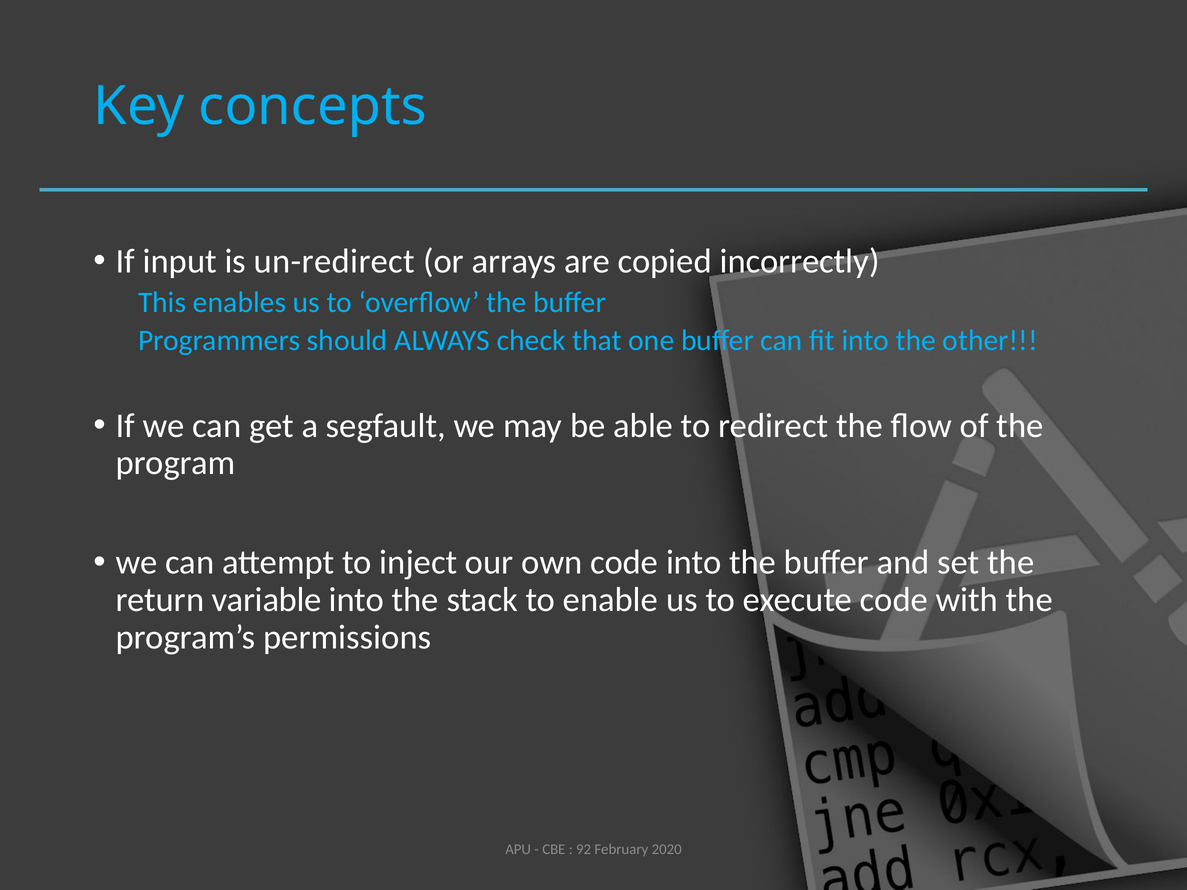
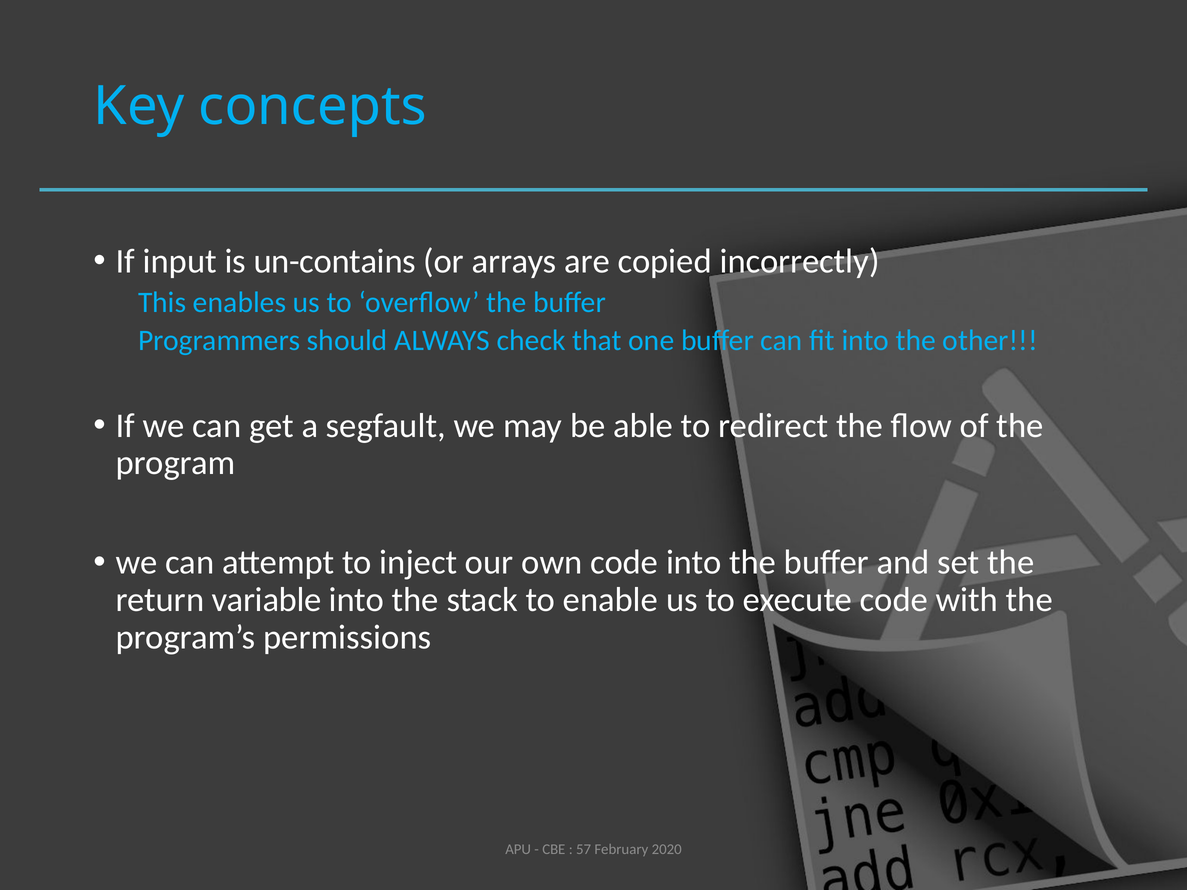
un-redirect: un-redirect -> un-contains
92: 92 -> 57
